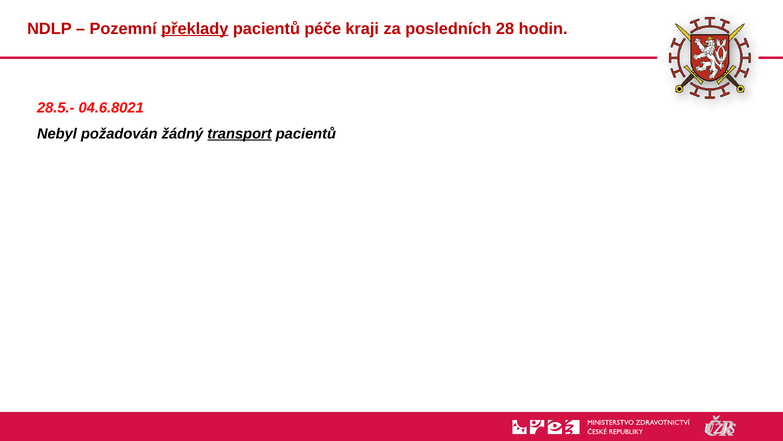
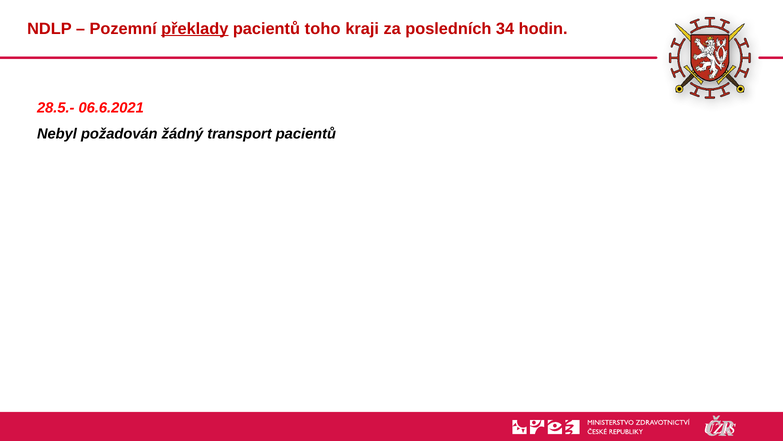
péče: péče -> toho
28: 28 -> 34
04.6.8021: 04.6.8021 -> 06.6.2021
transport underline: present -> none
